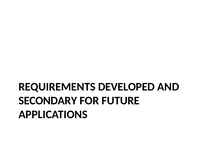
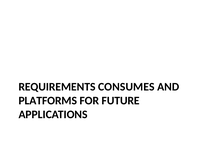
DEVELOPED: DEVELOPED -> CONSUMES
SECONDARY: SECONDARY -> PLATFORMS
